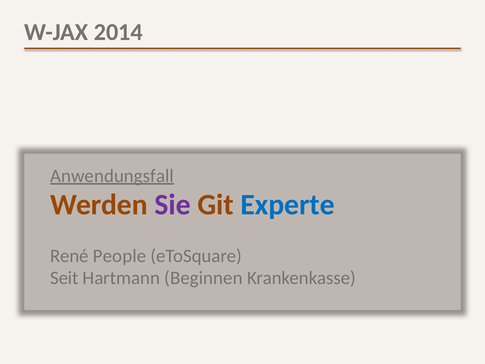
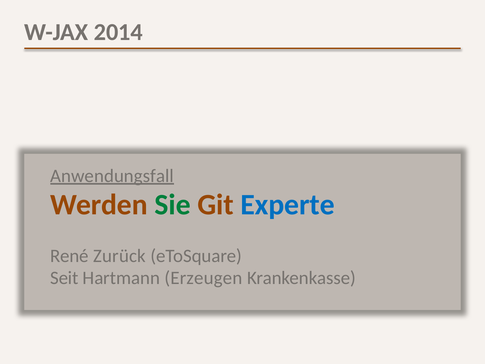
Sie colour: purple -> green
People: People -> Zurück
Beginnen: Beginnen -> Erzeugen
